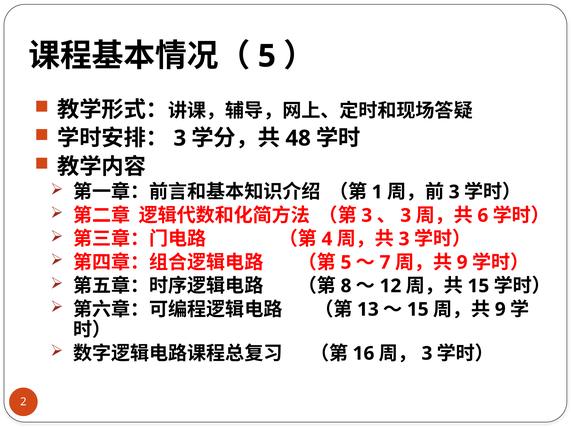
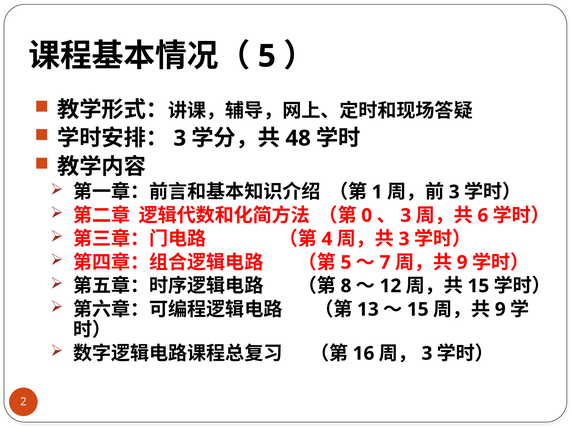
3 at (367, 216): 3 -> 0
